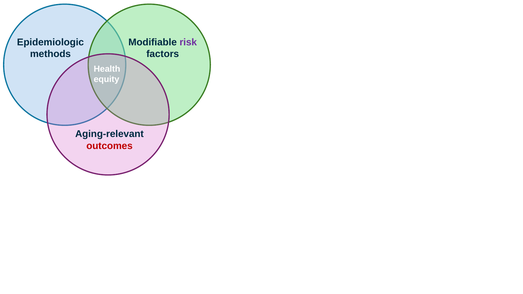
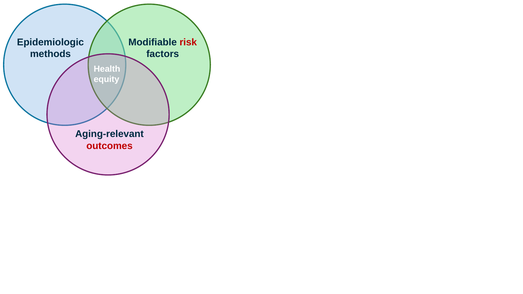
risk colour: purple -> red
